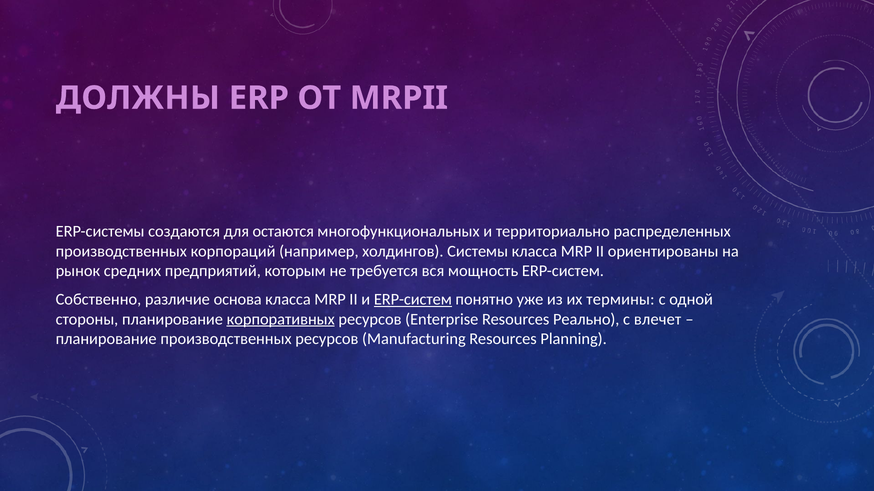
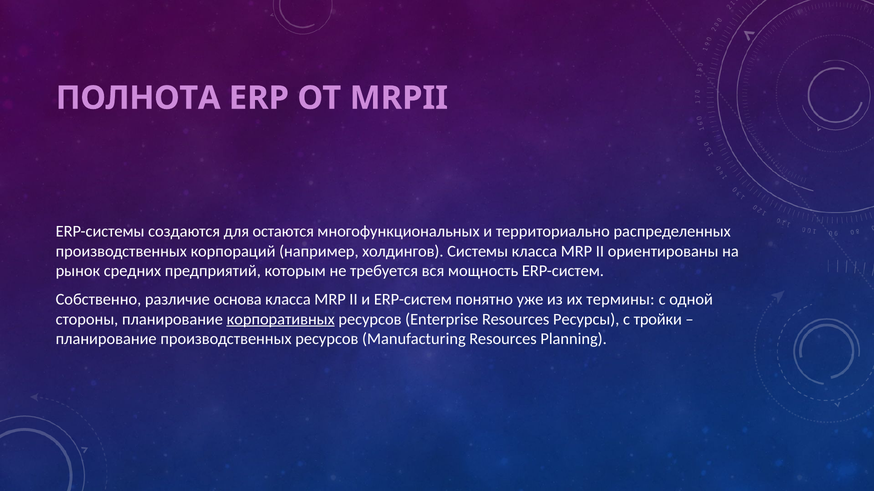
ДОЛЖНЫ: ДОЛЖНЫ -> ПОЛНОТА
ERP-систем at (413, 300) underline: present -> none
Реально: Реально -> Ресурсы
влечет: влечет -> тройки
